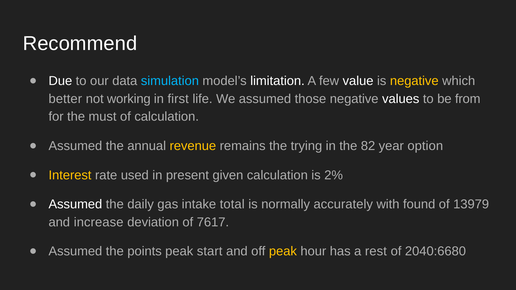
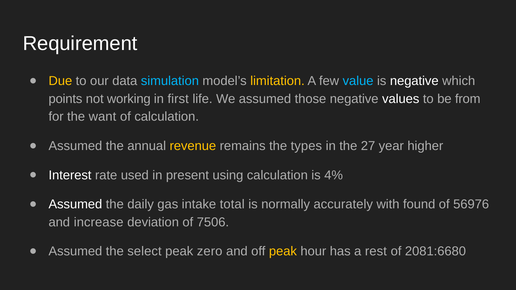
Recommend: Recommend -> Requirement
Due colour: white -> yellow
limitation colour: white -> yellow
value colour: white -> light blue
negative at (414, 81) colour: yellow -> white
better: better -> points
must: must -> want
trying: trying -> types
82: 82 -> 27
option: option -> higher
Interest colour: yellow -> white
given: given -> using
2%: 2% -> 4%
13979: 13979 -> 56976
7617: 7617 -> 7506
points: points -> select
start: start -> zero
2040:6680: 2040:6680 -> 2081:6680
